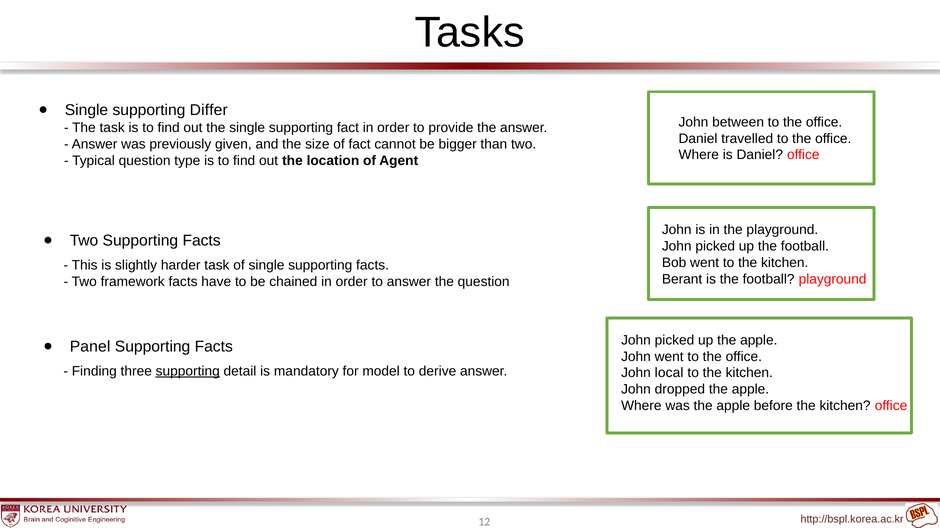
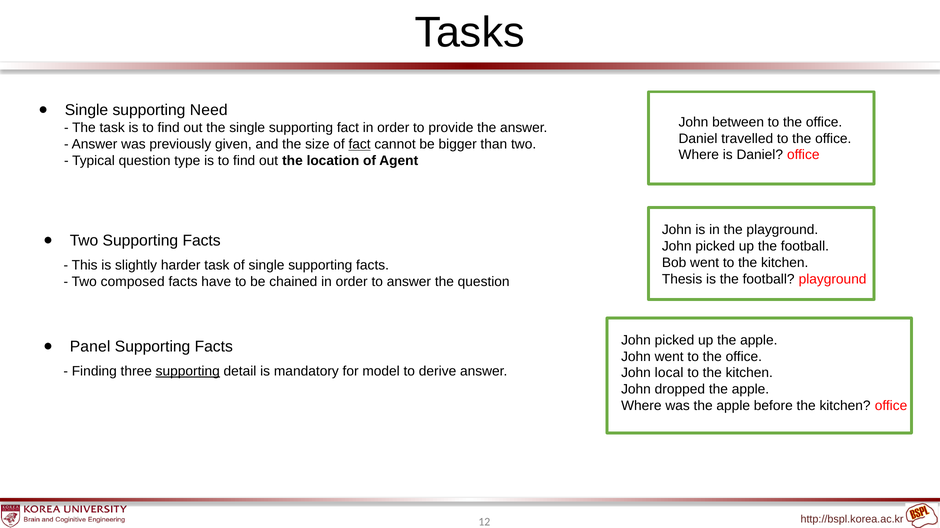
Differ: Differ -> Need
fact at (360, 144) underline: none -> present
Berant: Berant -> Thesis
framework: framework -> composed
